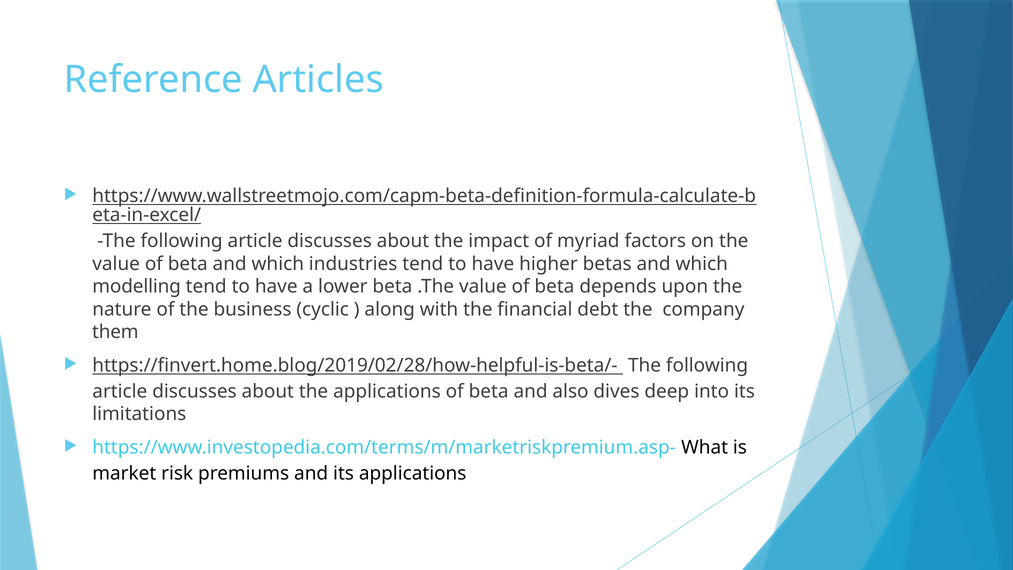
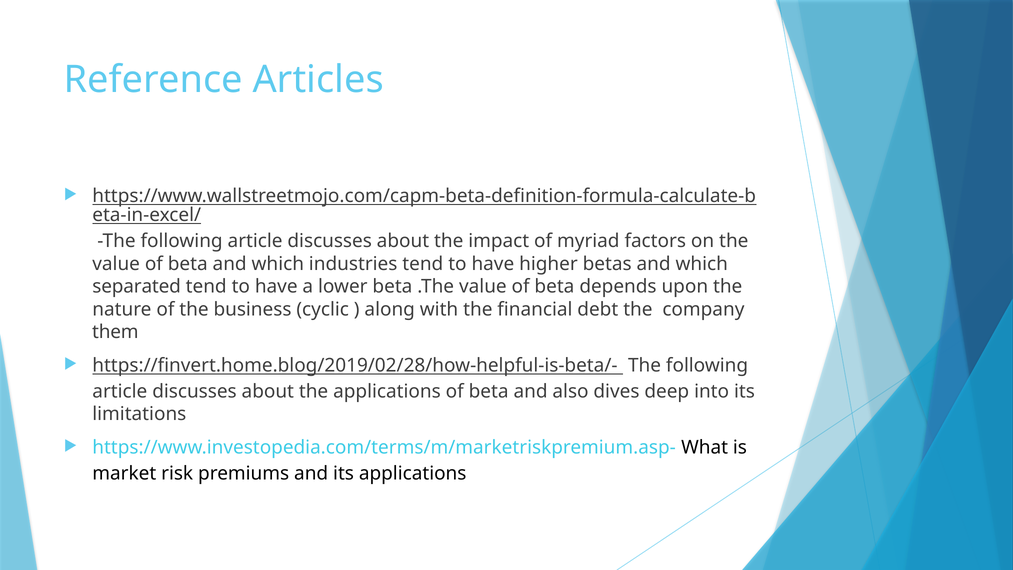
modelling: modelling -> separated
